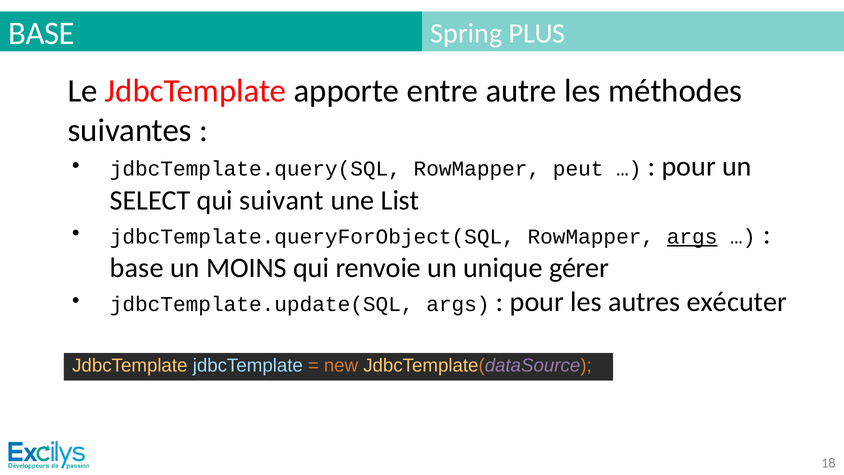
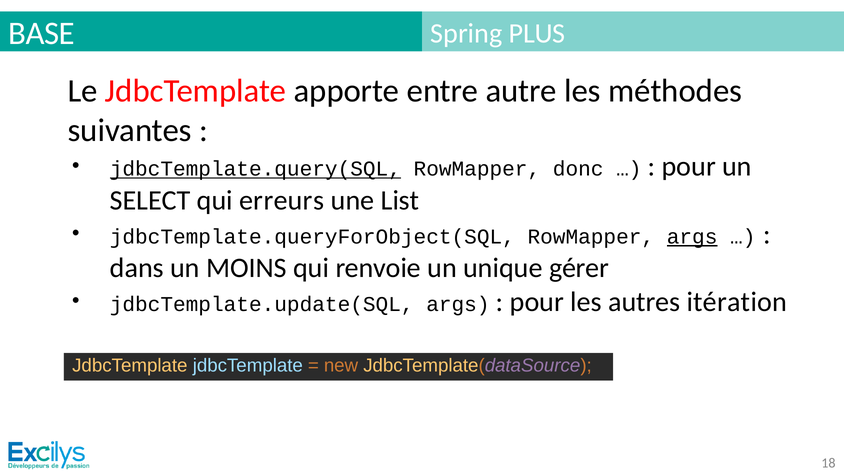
jdbcTemplate.query(SQL underline: none -> present
peut: peut -> donc
suivant: suivant -> erreurs
base at (137, 268): base -> dans
exécuter: exécuter -> itération
